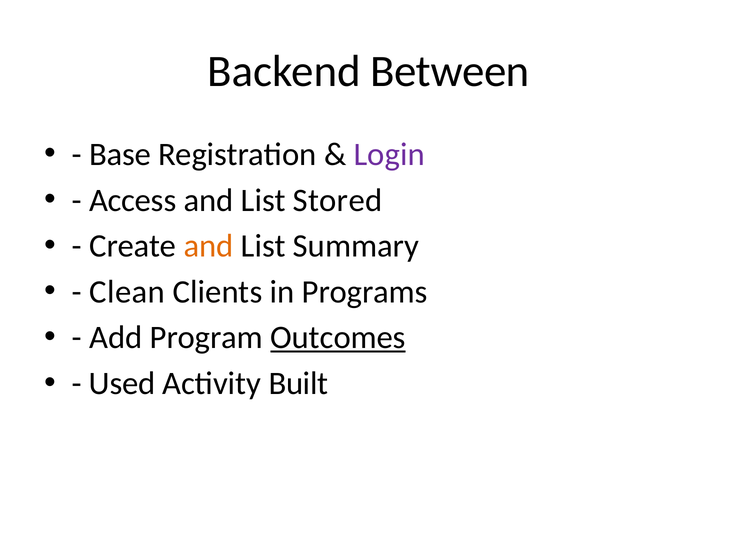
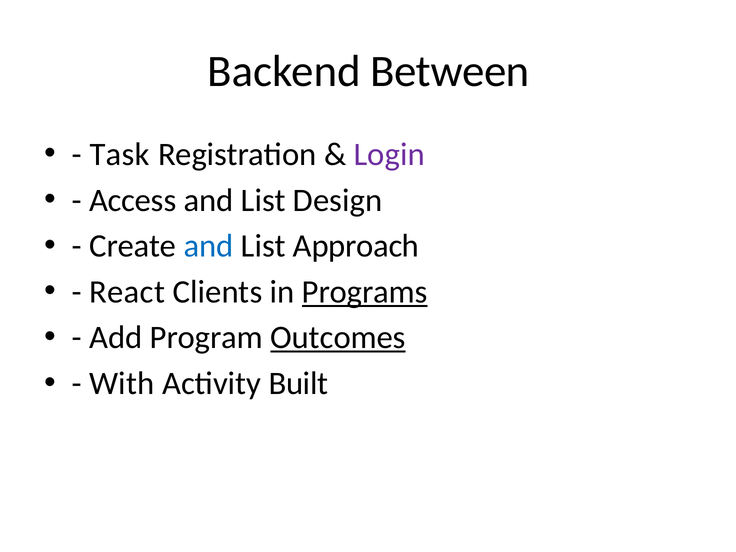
Base: Base -> Task
Stored: Stored -> Design
and at (209, 246) colour: orange -> blue
Summary: Summary -> Approach
Clean: Clean -> React
Programs underline: none -> present
Used: Used -> With
